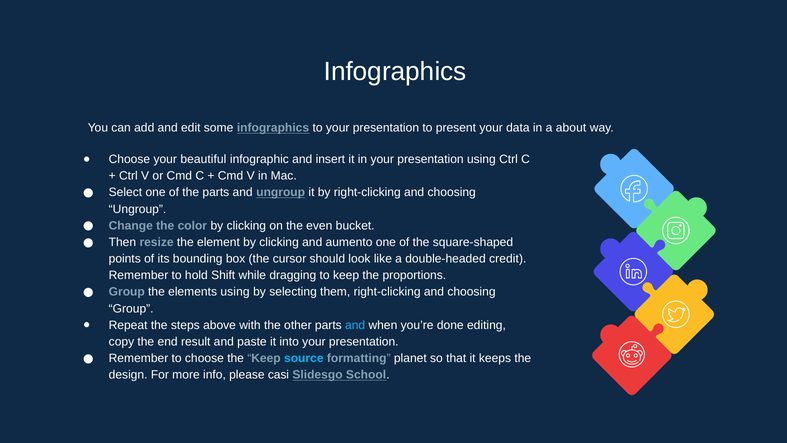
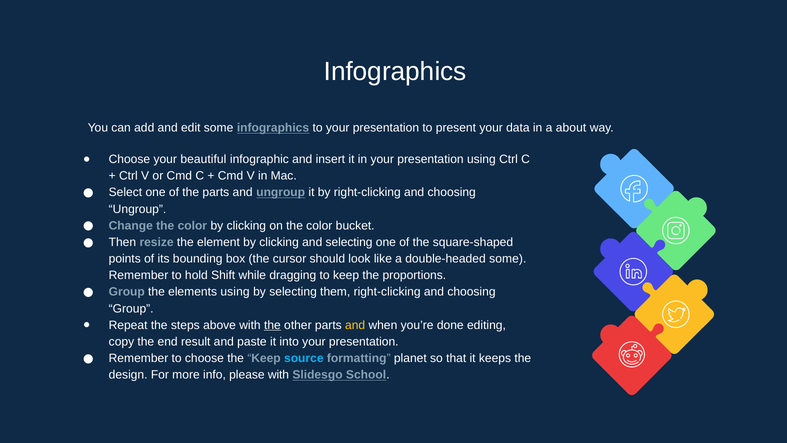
on the even: even -> color
and aumento: aumento -> selecting
double-headed credit: credit -> some
the at (272, 325) underline: none -> present
and at (355, 325) colour: light blue -> yellow
please casi: casi -> with
